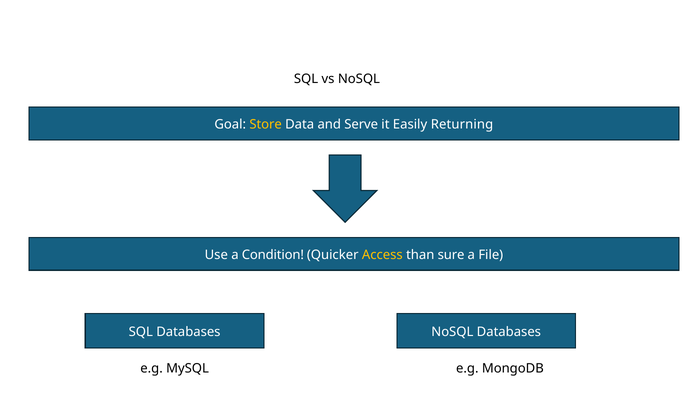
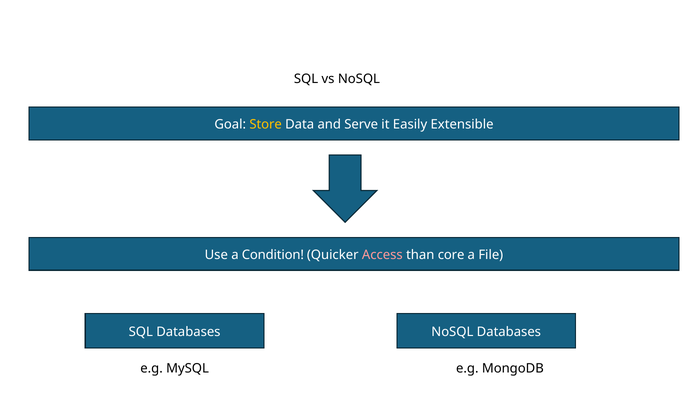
Returning: Returning -> Extensible
Access colour: yellow -> pink
sure: sure -> core
